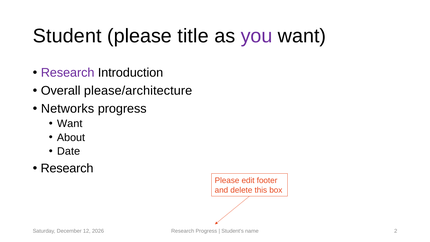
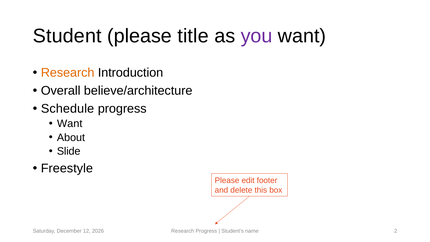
Research at (68, 73) colour: purple -> orange
please/architecture: please/architecture -> believe/architecture
Networks: Networks -> Schedule
Date: Date -> Slide
Research at (67, 168): Research -> Freestyle
